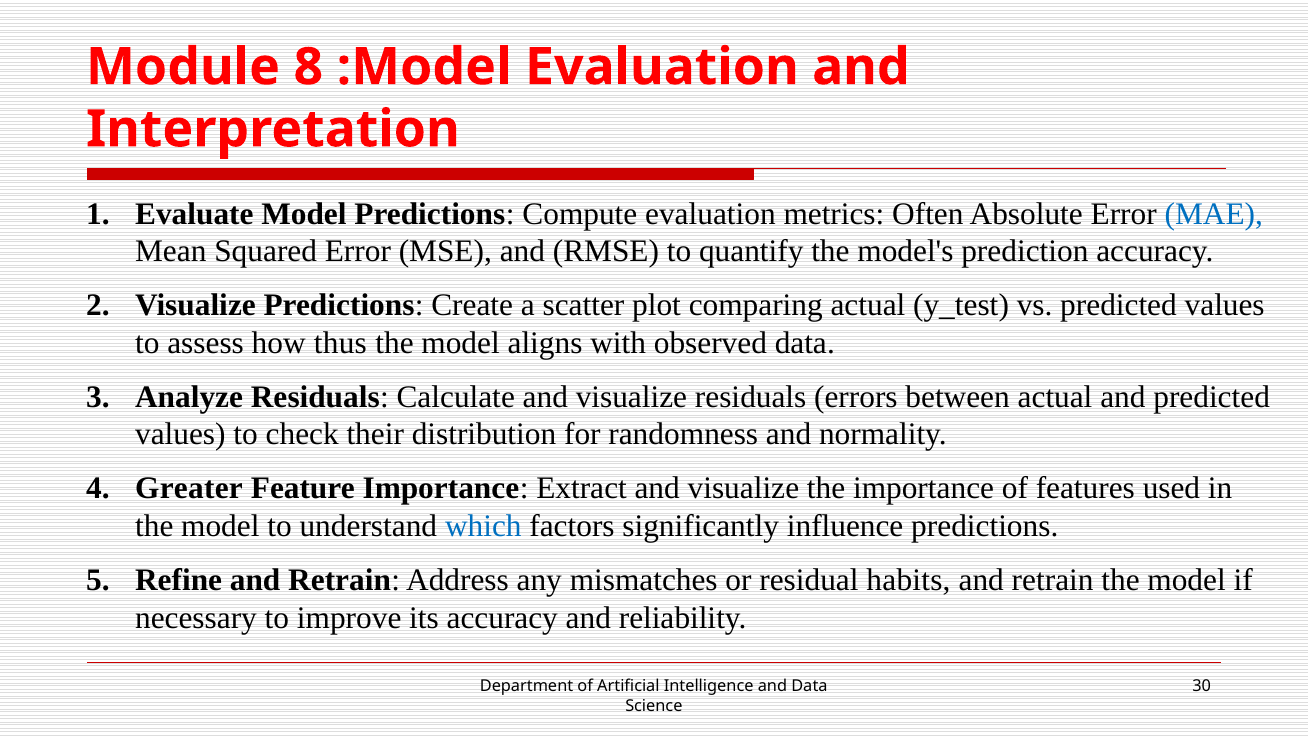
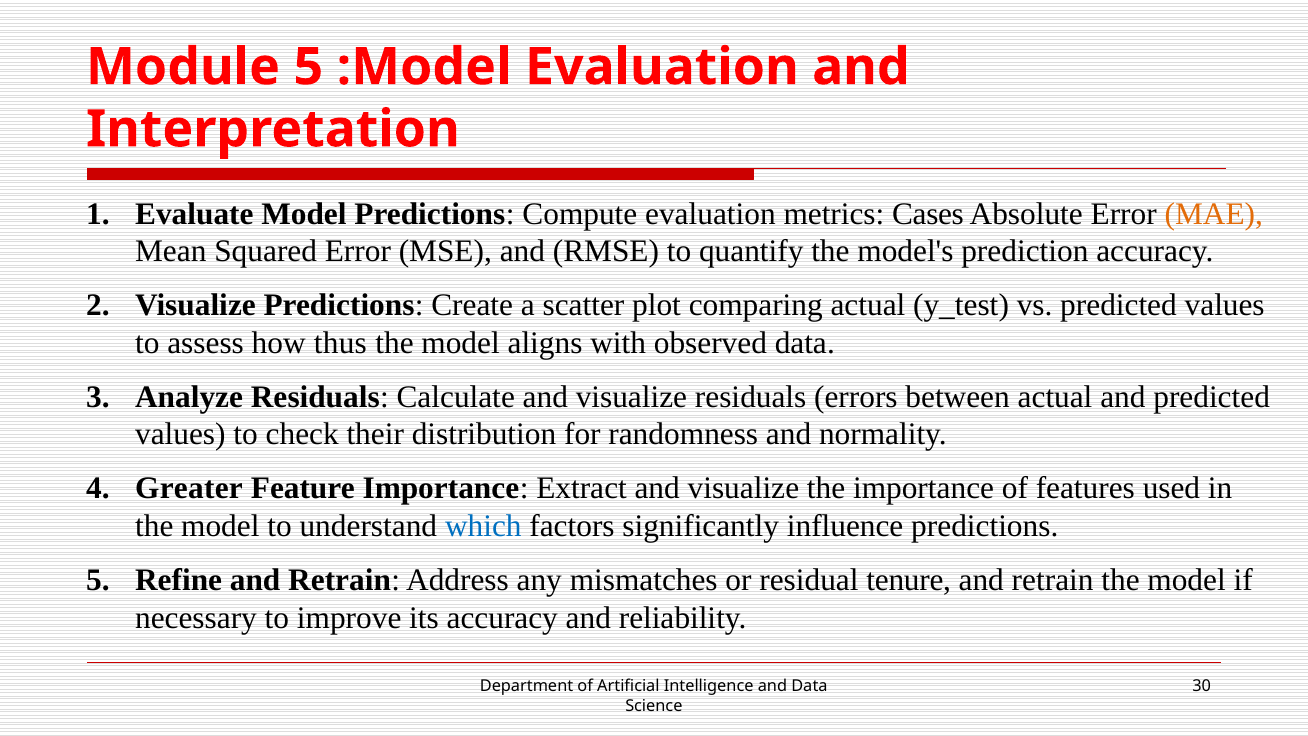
Module 8: 8 -> 5
Often: Often -> Cases
MAE colour: blue -> orange
habits: habits -> tenure
